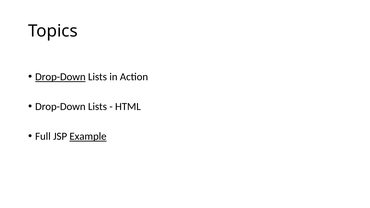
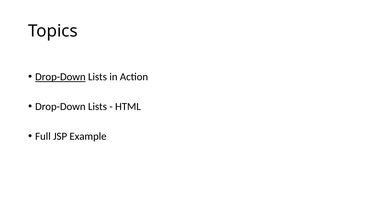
Example underline: present -> none
